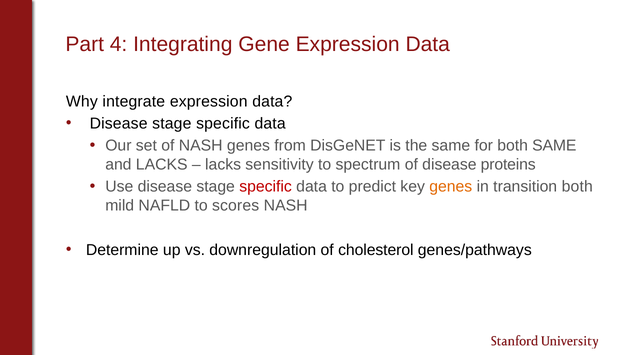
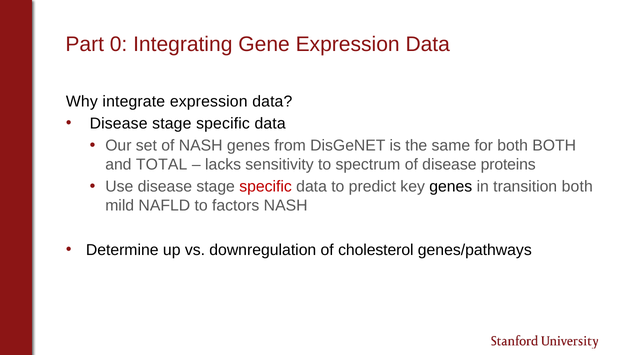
4: 4 -> 0
both SAME: SAME -> BOTH
and LACKS: LACKS -> TOTAL
genes at (451, 187) colour: orange -> black
scores: scores -> factors
